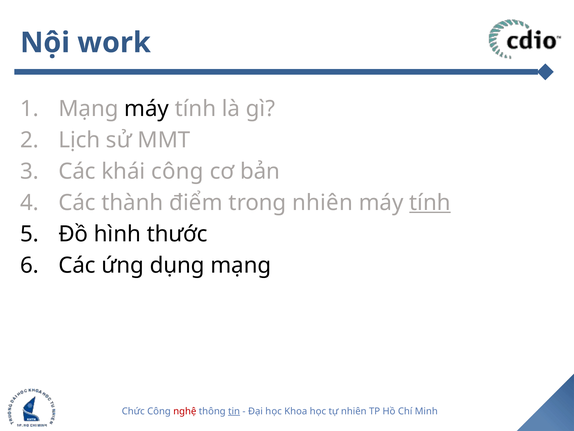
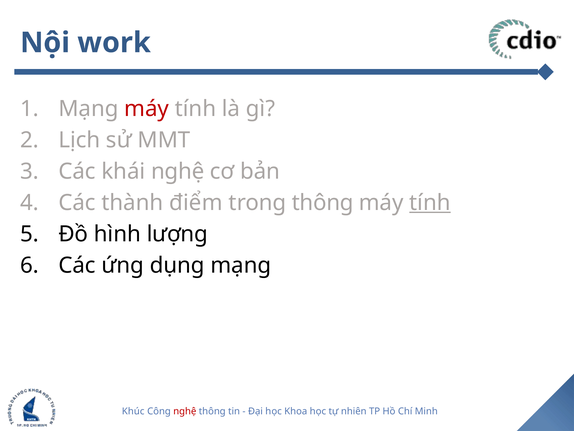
máy at (147, 109) colour: black -> red
khái công: công -> nghệ
trong nhiên: nhiên -> thông
thước: thước -> lượng
Chức: Chức -> Khúc
tin underline: present -> none
